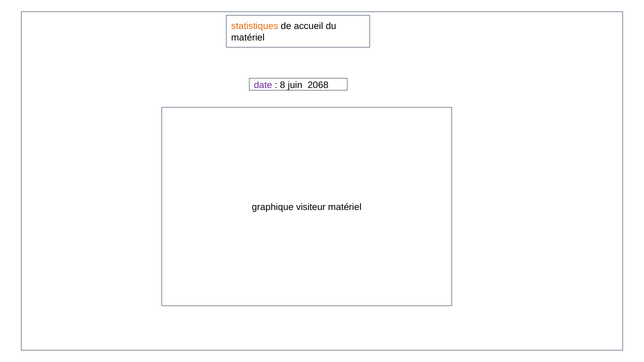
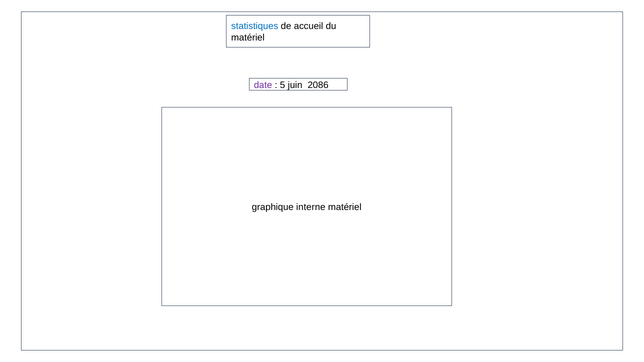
statistiques colour: orange -> blue
8: 8 -> 5
2068: 2068 -> 2086
visiteur: visiteur -> interne
